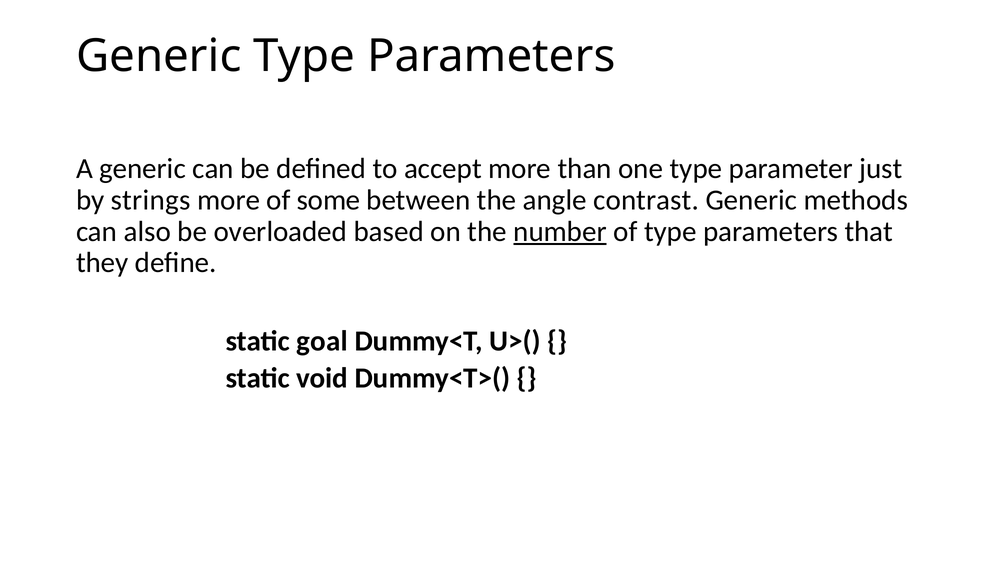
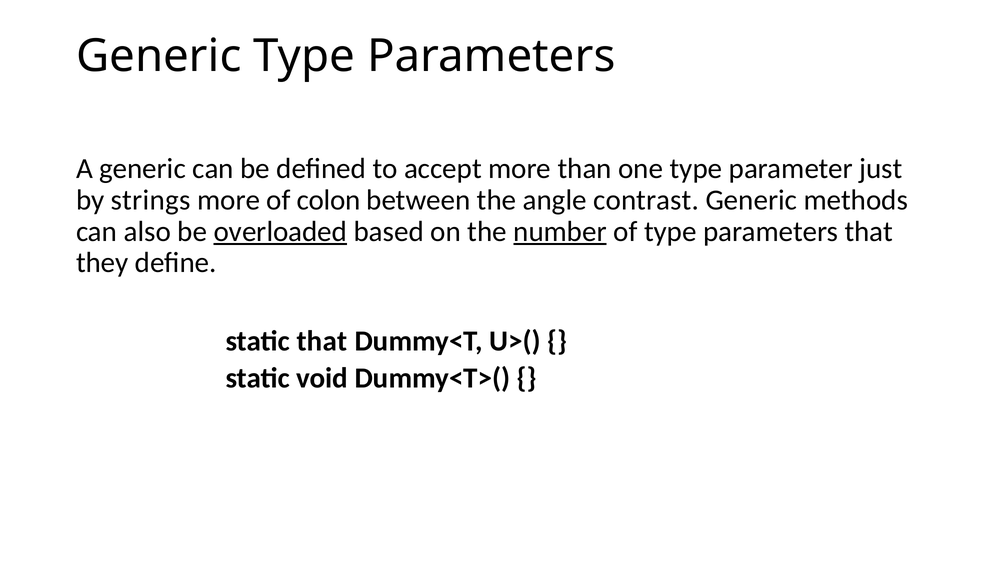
some: some -> colon
overloaded underline: none -> present
static goal: goal -> that
